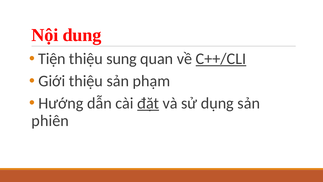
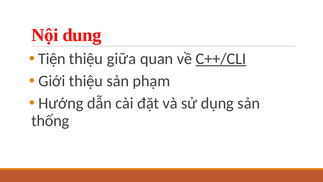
sung: sung -> giữa
đặt underline: present -> none
phiên: phiên -> thống
